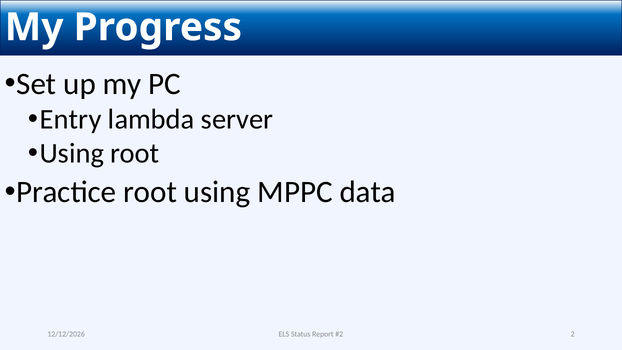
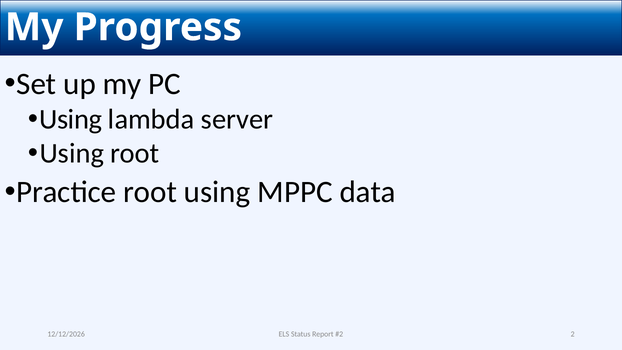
Entry at (71, 119): Entry -> Using
